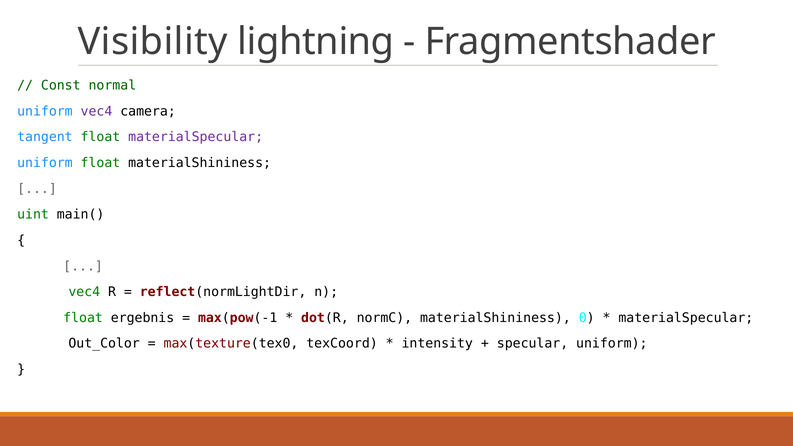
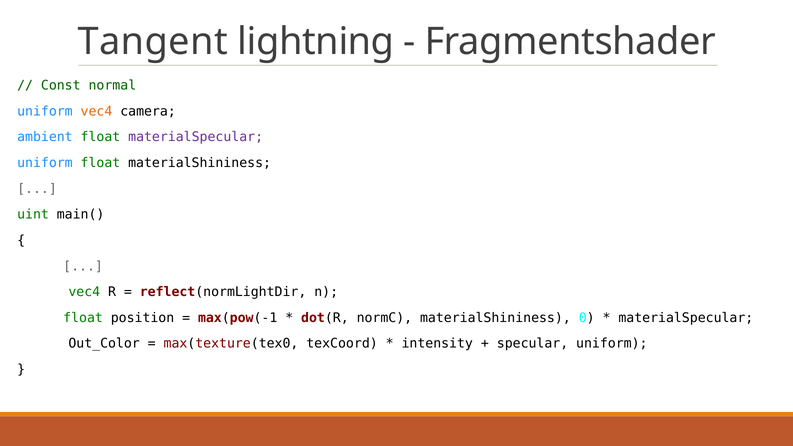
Visibility: Visibility -> Tangent
vec4 at (96, 111) colour: purple -> orange
tangent: tangent -> ambient
ergebnis: ergebnis -> position
